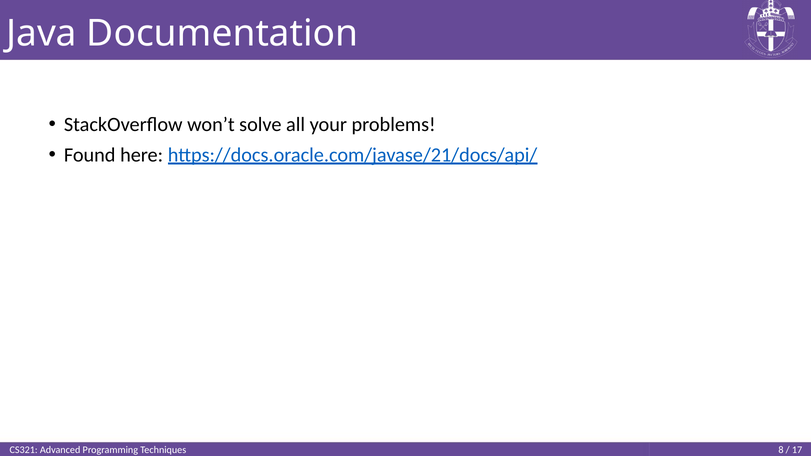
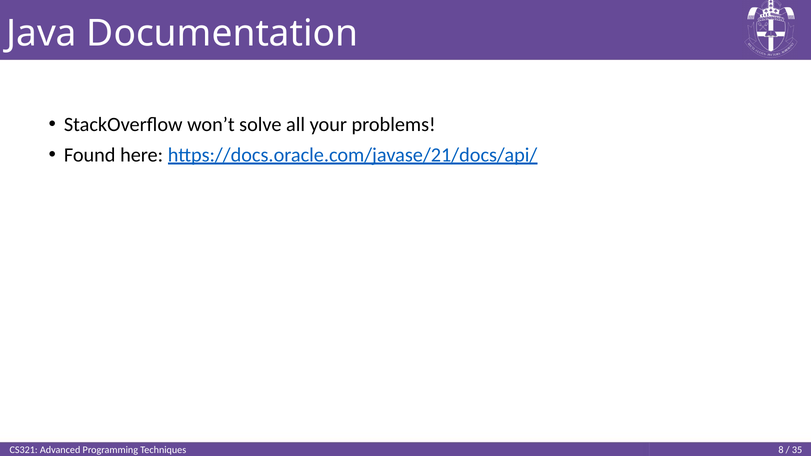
17: 17 -> 35
